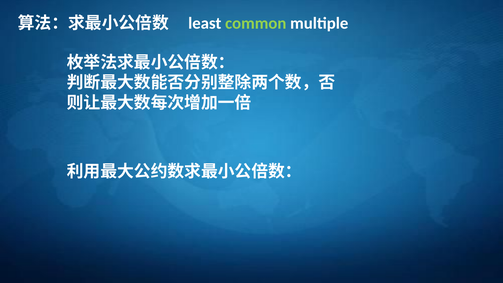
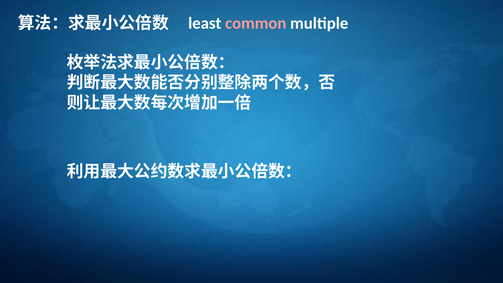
common colour: light green -> pink
